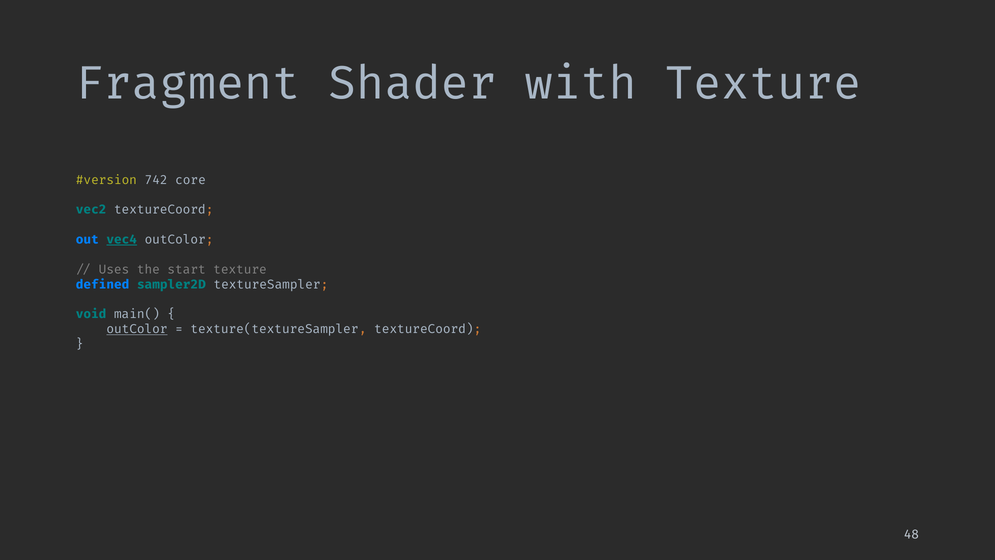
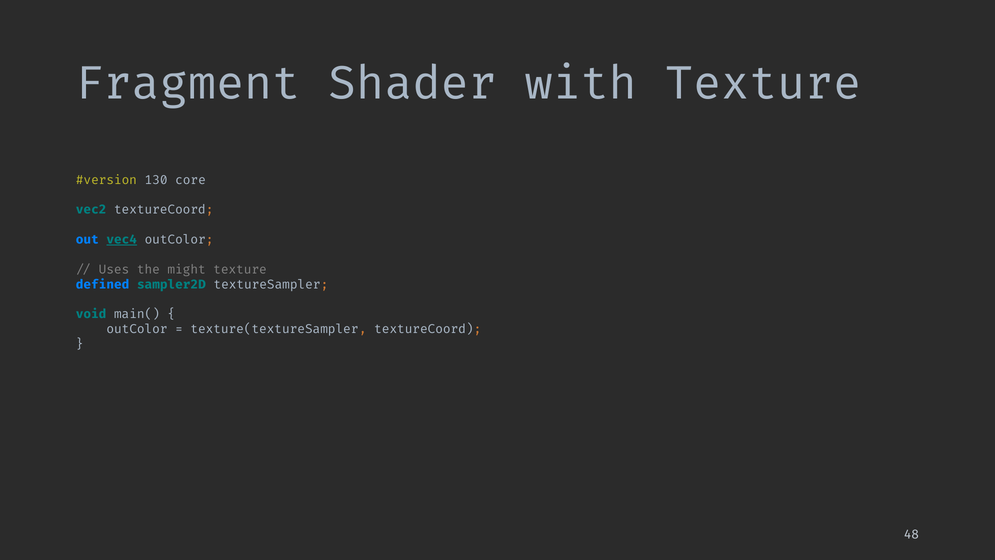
742: 742 -> 130
start: start -> might
outColor at (137, 329) underline: present -> none
